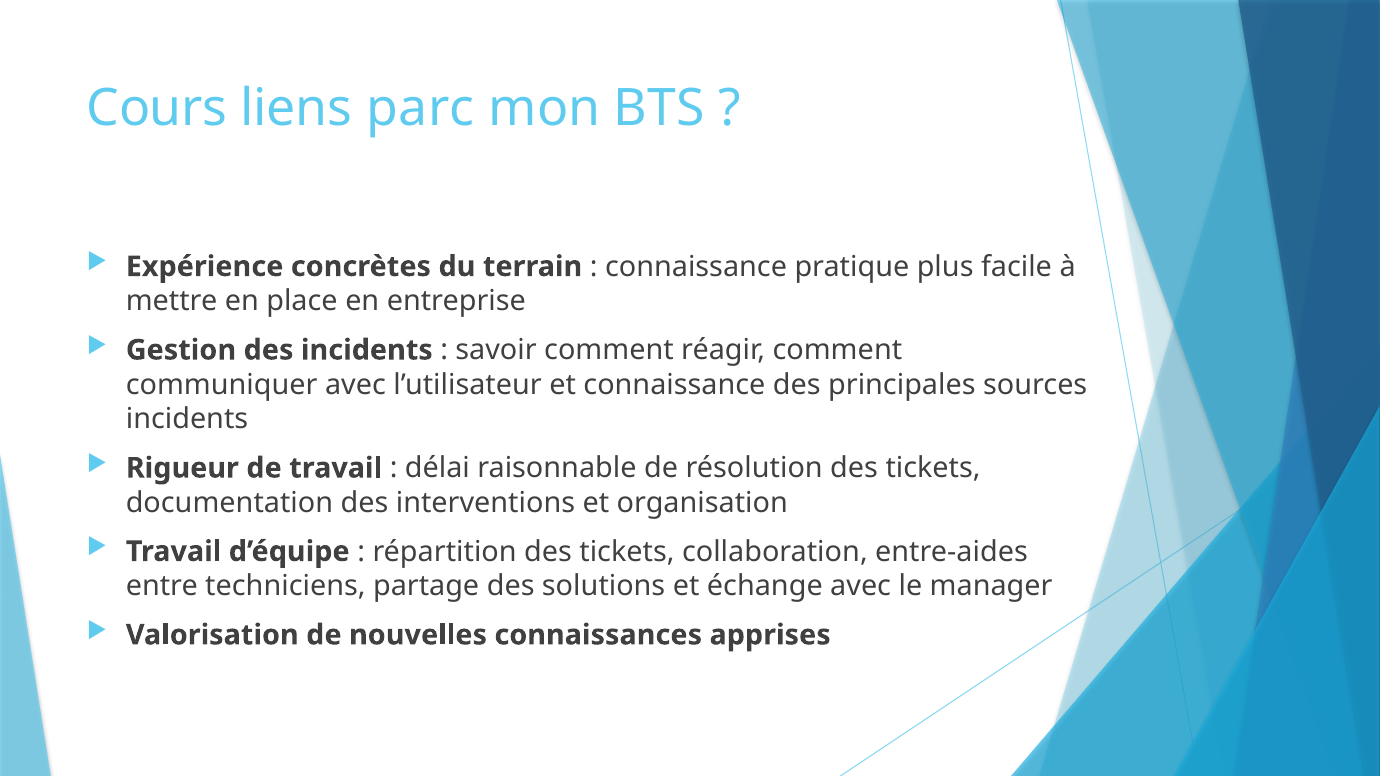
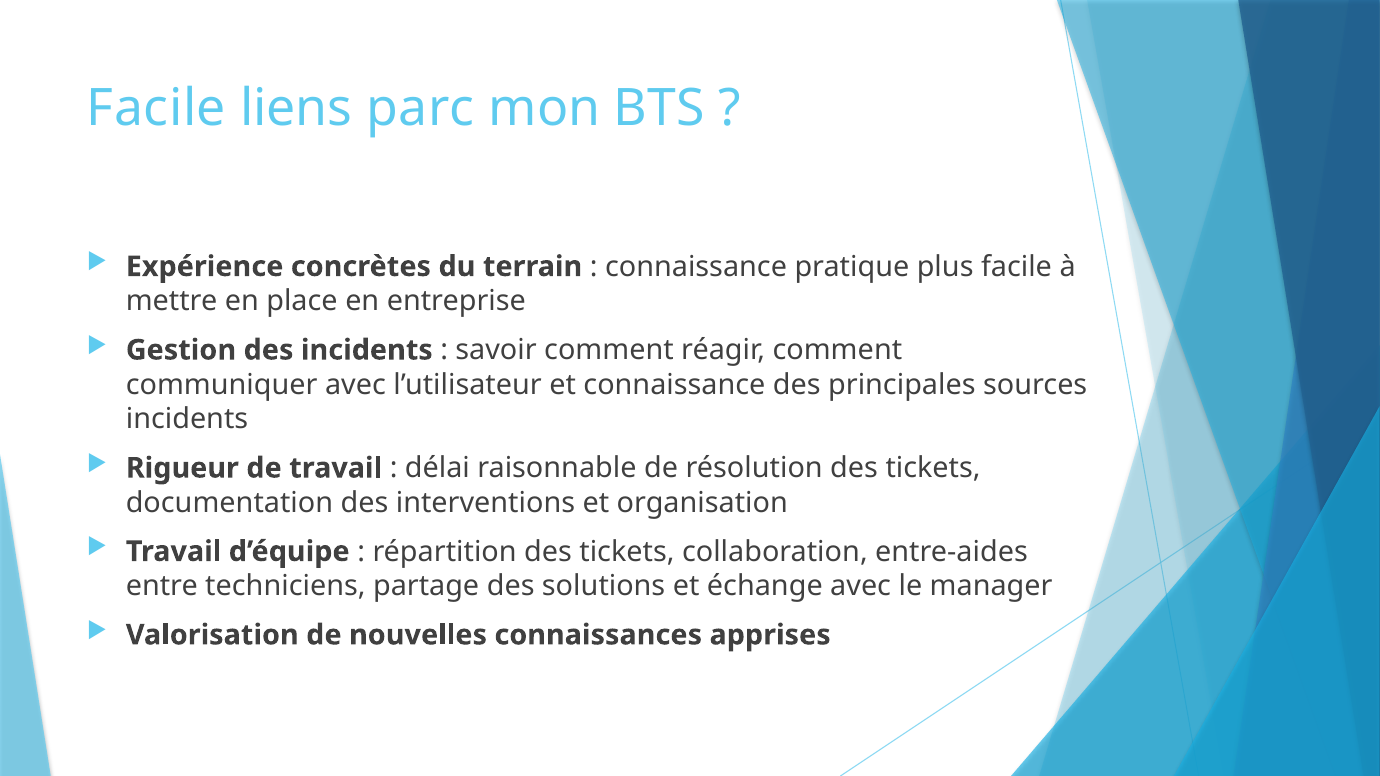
Cours at (157, 109): Cours -> Facile
